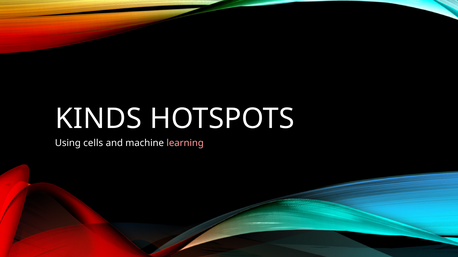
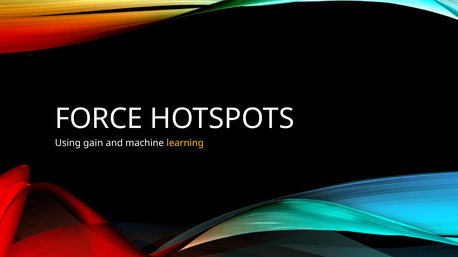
KINDS: KINDS -> FORCE
cells: cells -> gain
learning colour: pink -> yellow
